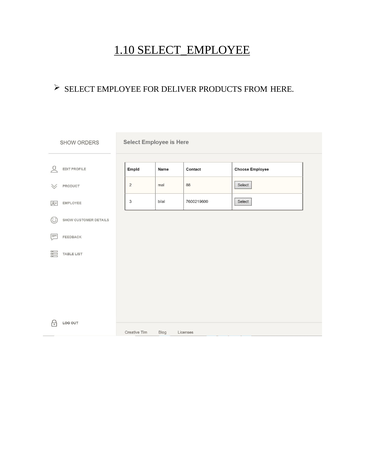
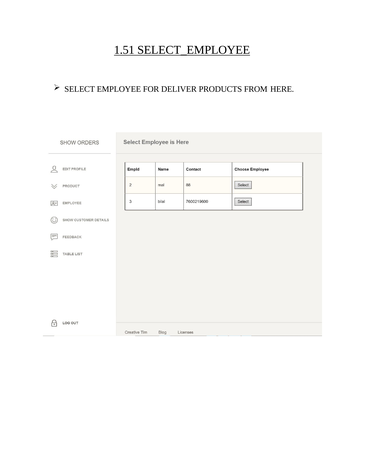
1.10: 1.10 -> 1.51
